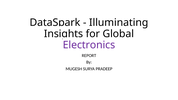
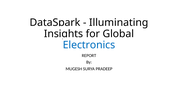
Electronics colour: purple -> blue
